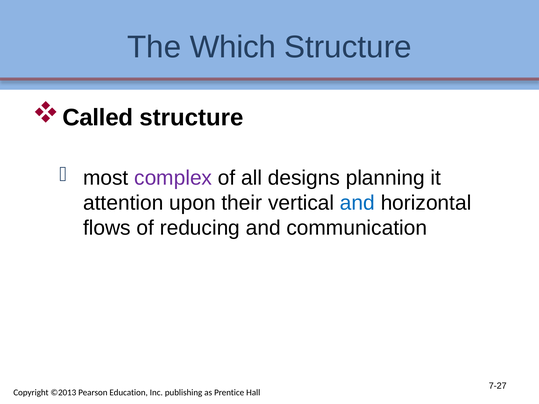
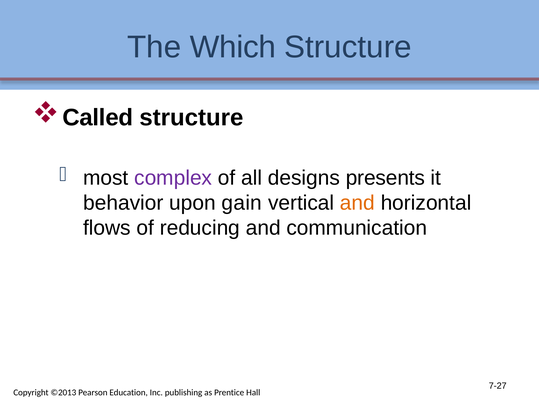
planning: planning -> presents
attention: attention -> behavior
their: their -> gain
and at (357, 203) colour: blue -> orange
